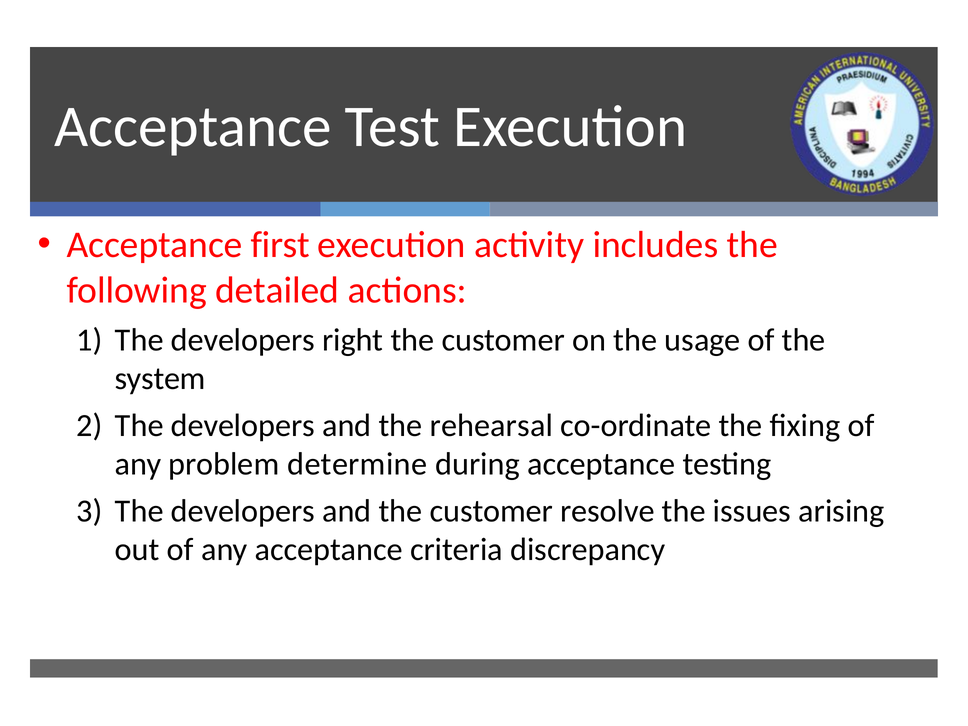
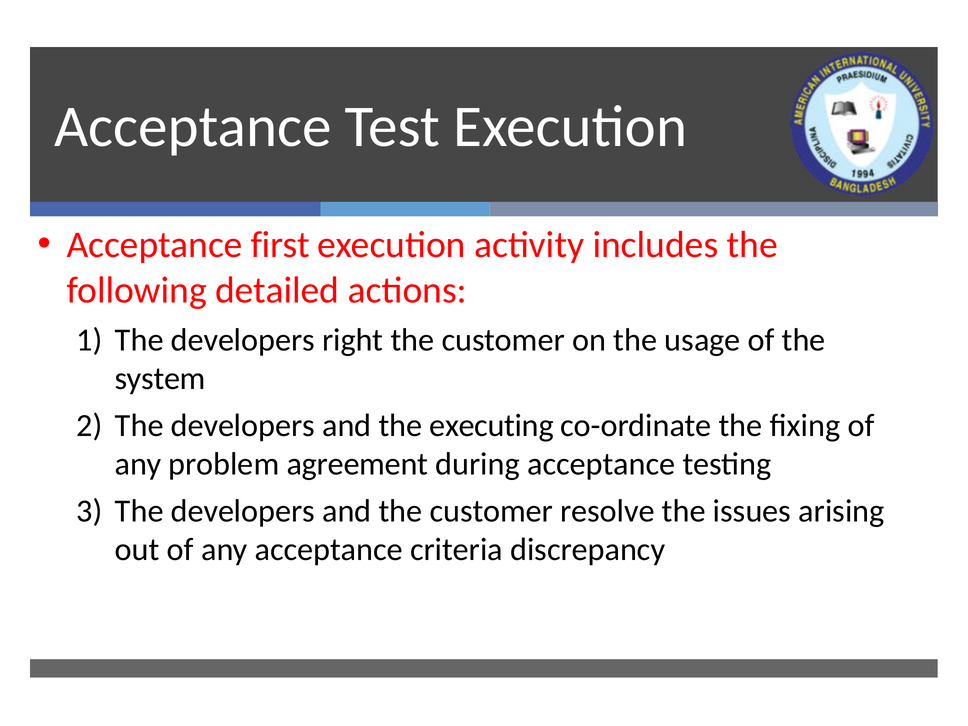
rehearsal: rehearsal -> executing
determine: determine -> agreement
